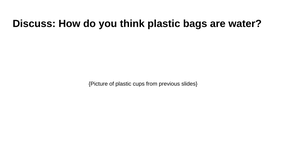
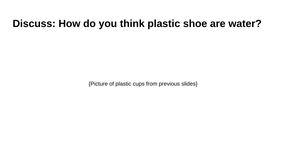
bags: bags -> shoe
